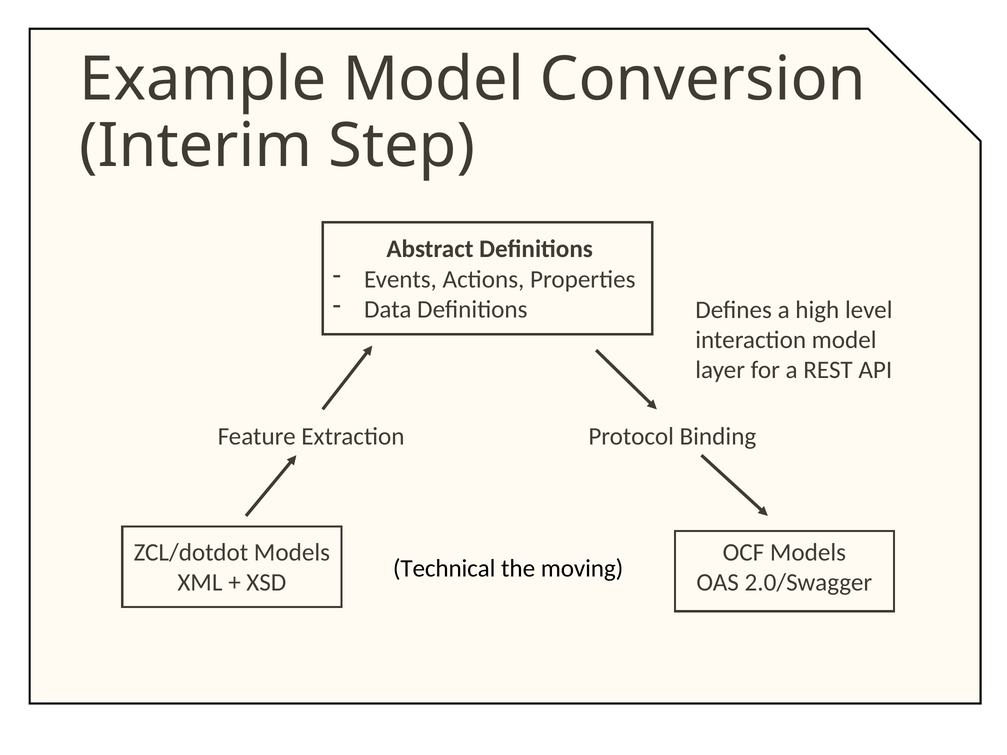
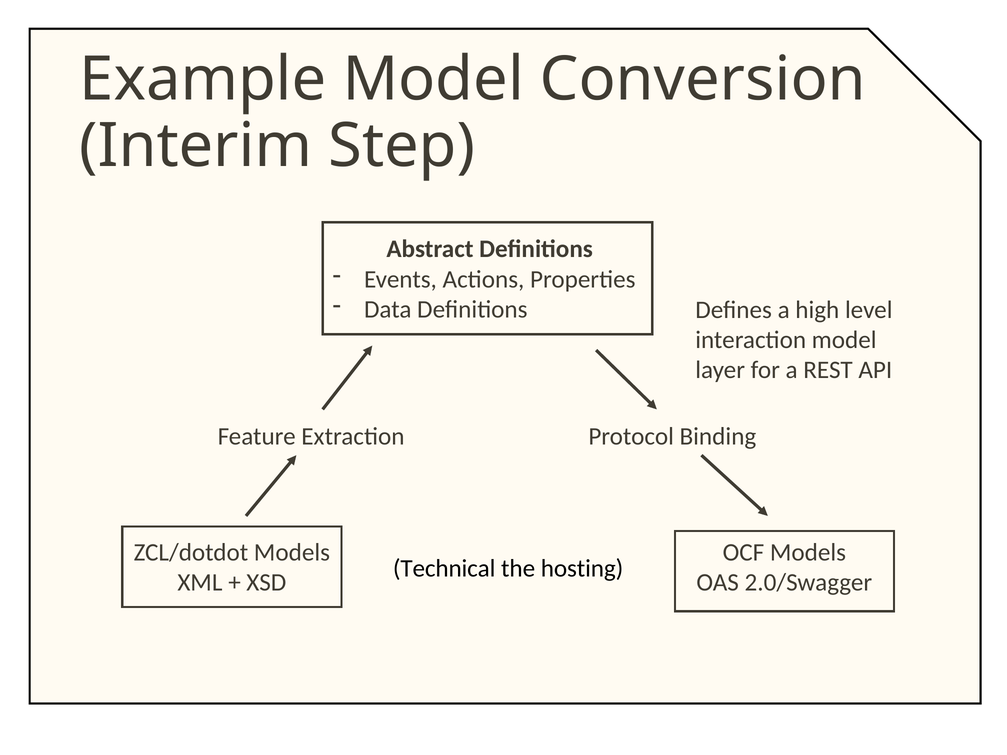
moving: moving -> hosting
